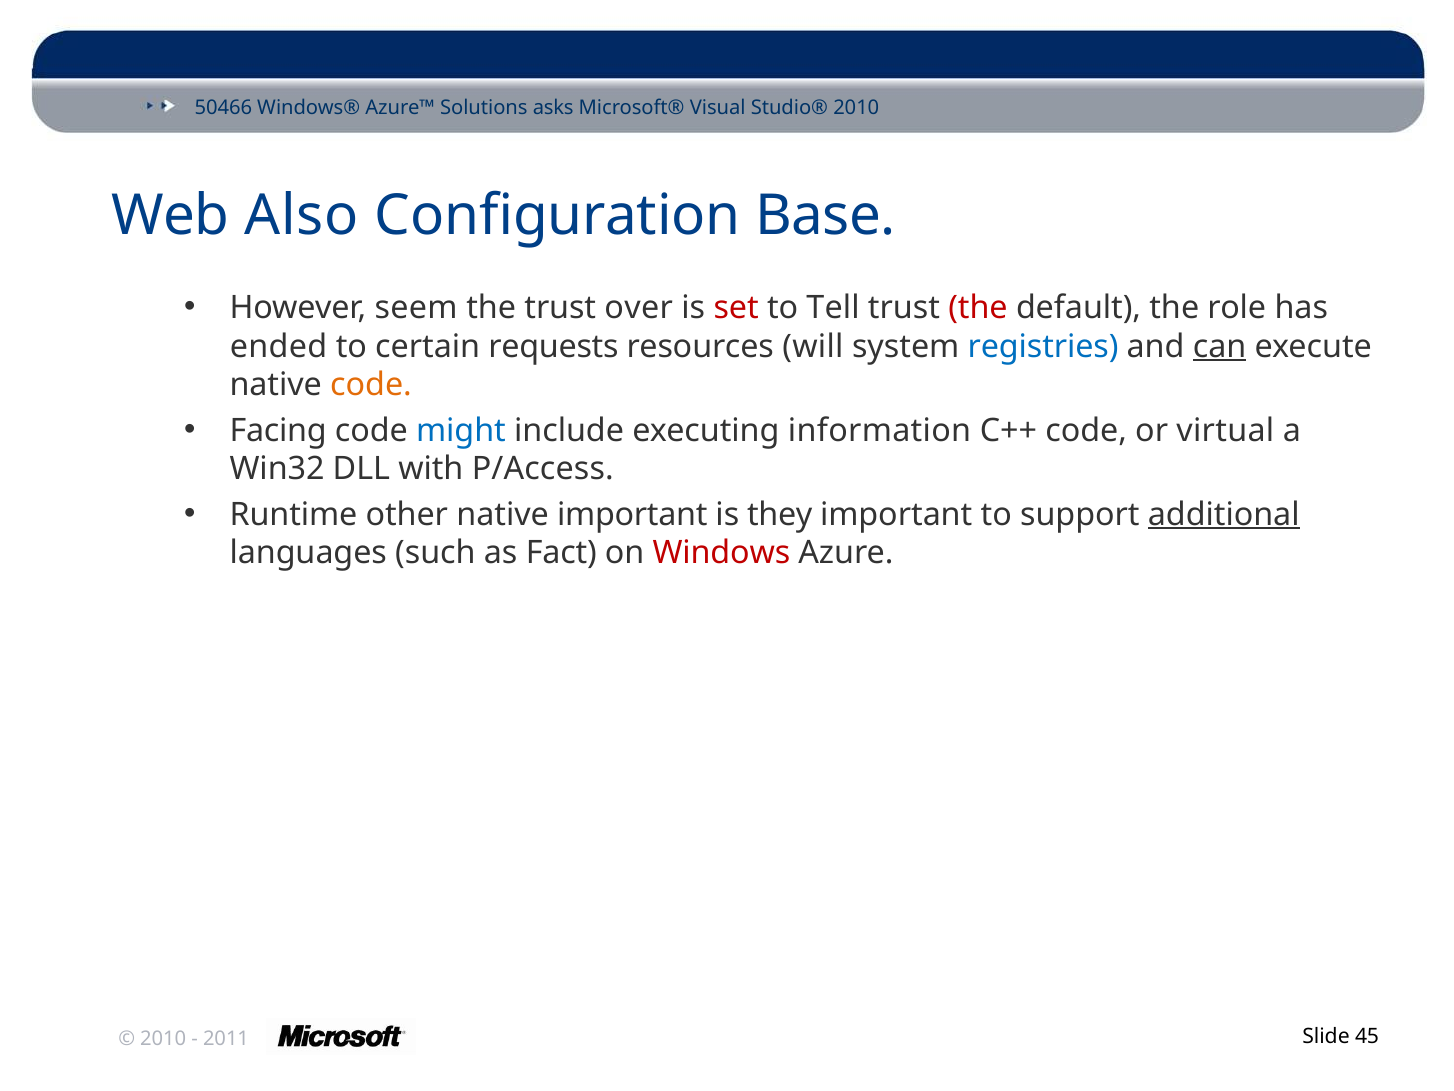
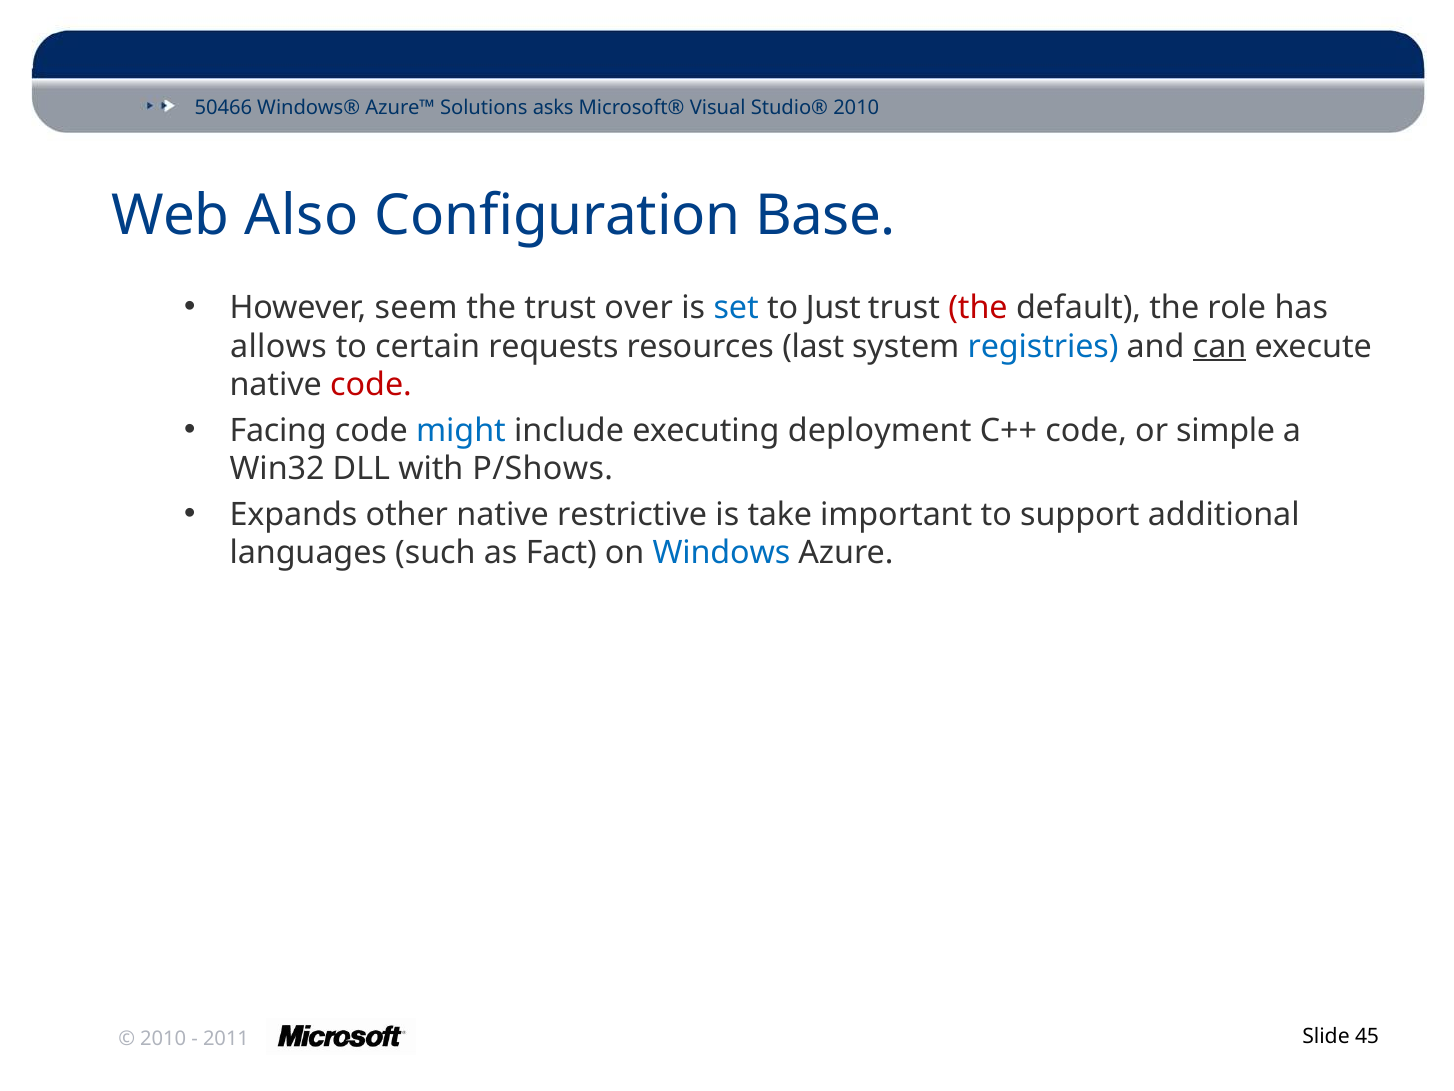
set colour: red -> blue
Tell: Tell -> Just
ended: ended -> allows
will: will -> last
code at (371, 385) colour: orange -> red
information: information -> deployment
virtual: virtual -> simple
P/Access: P/Access -> P/Shows
Runtime: Runtime -> Expands
native important: important -> restrictive
they: they -> take
additional underline: present -> none
Windows colour: red -> blue
